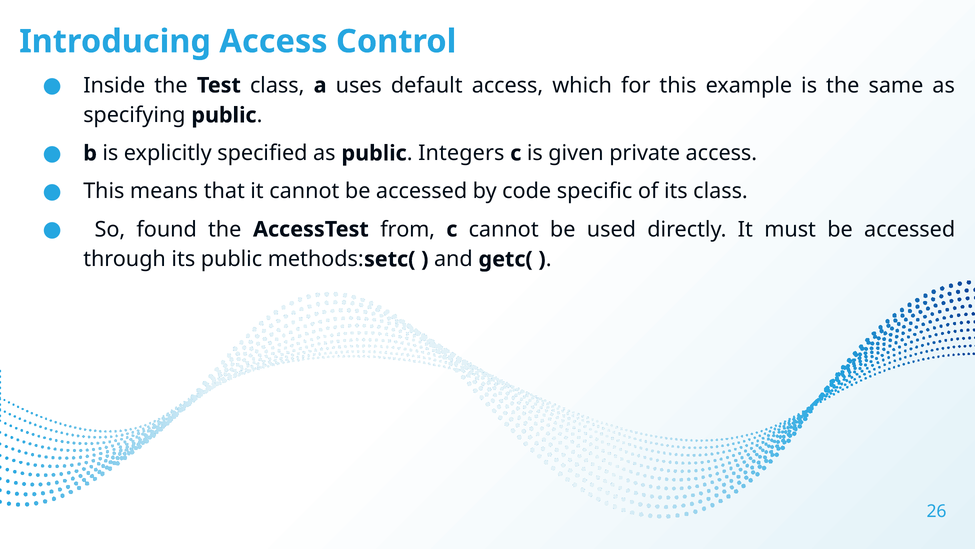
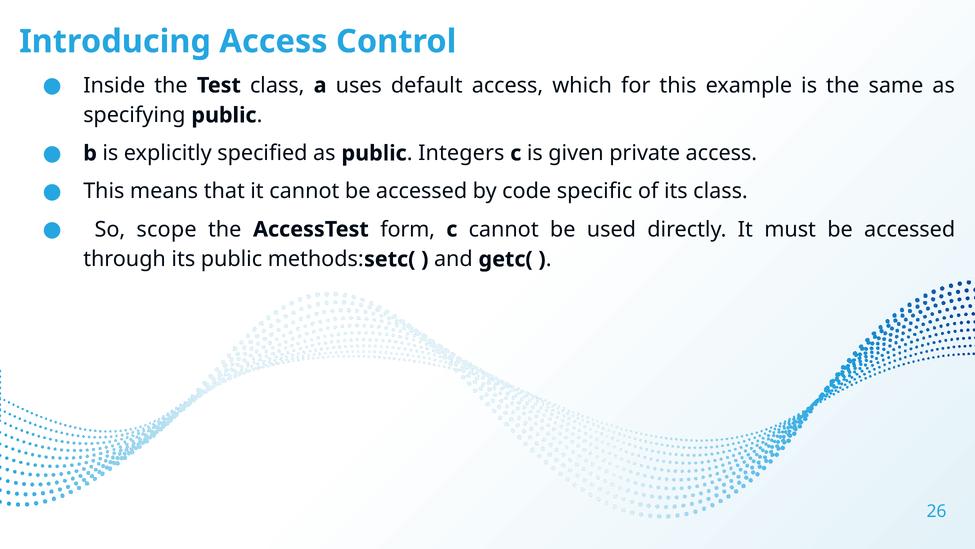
found: found -> scope
from: from -> form
